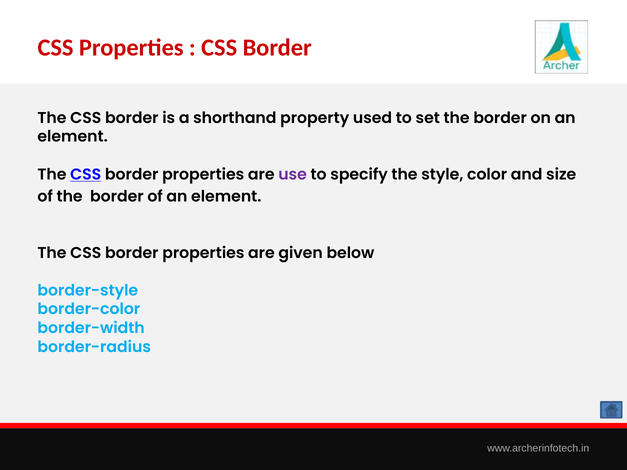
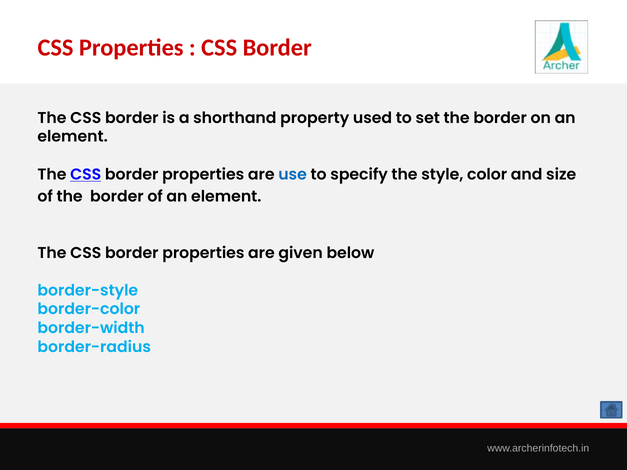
use colour: purple -> blue
